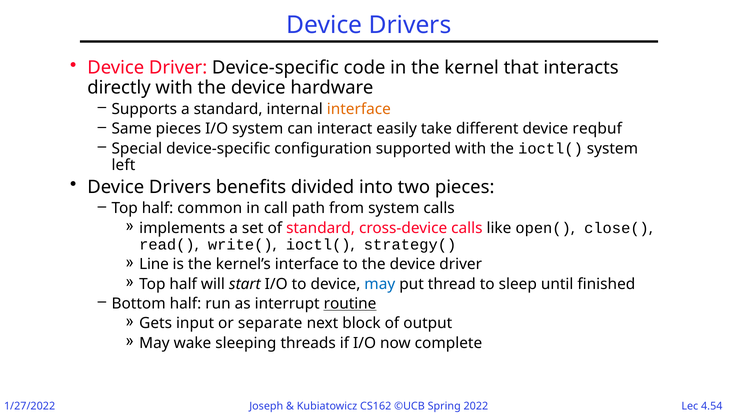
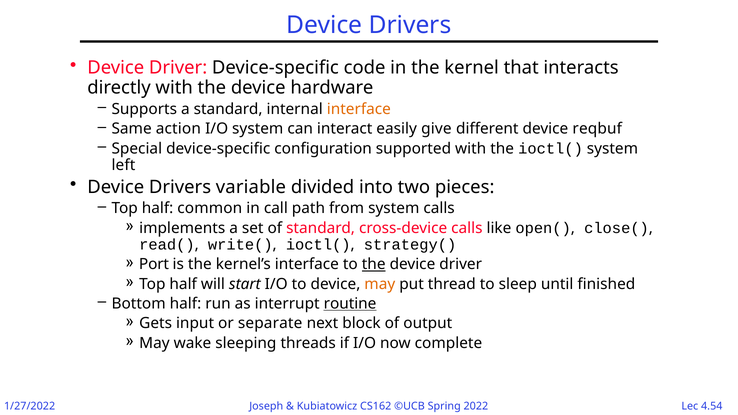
Same pieces: pieces -> action
take: take -> give
benefits: benefits -> variable
Line: Line -> Port
the at (374, 264) underline: none -> present
may at (380, 284) colour: blue -> orange
